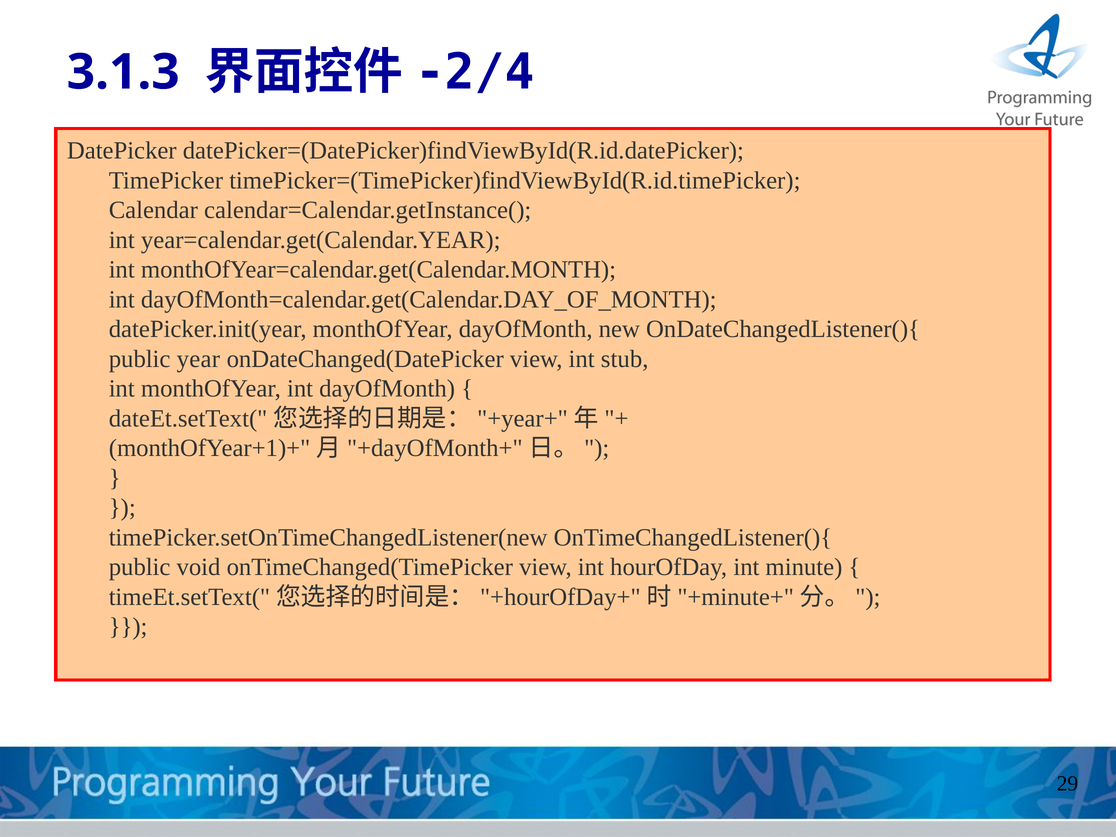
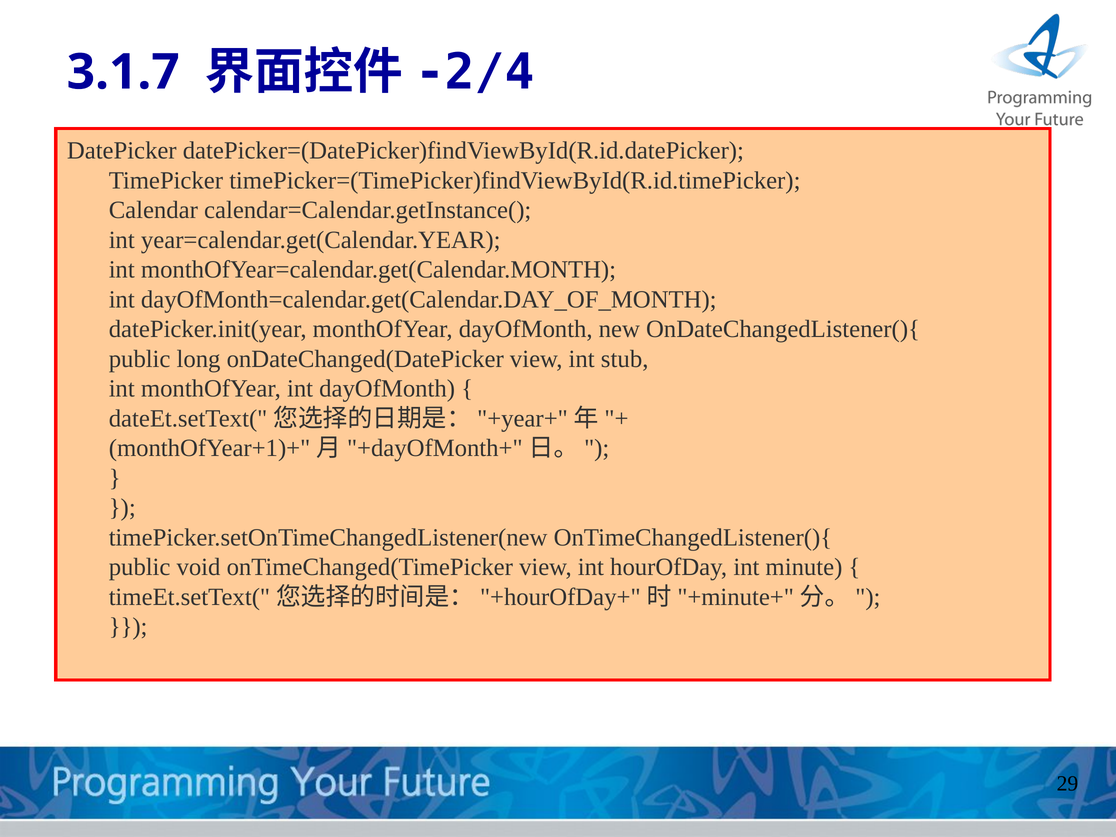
3.1.3: 3.1.3 -> 3.1.7
year: year -> long
